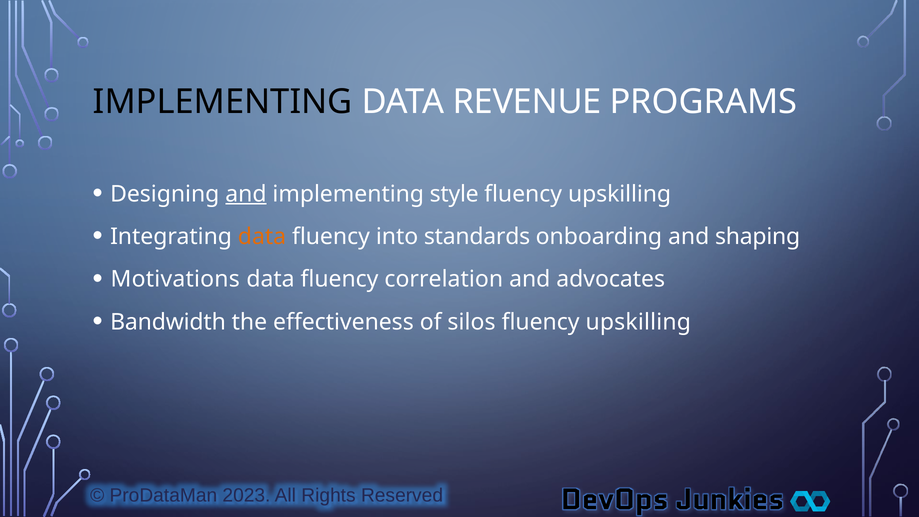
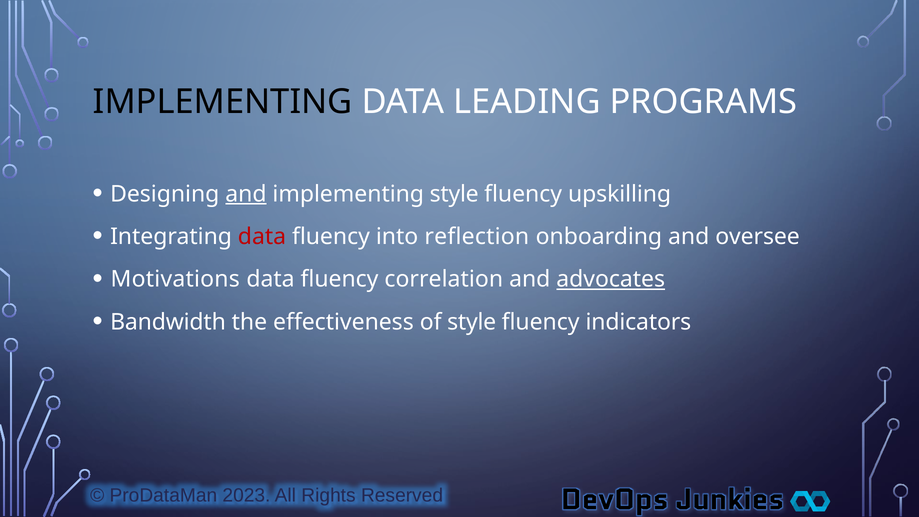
REVENUE: REVENUE -> LEADING
data at (262, 237) colour: orange -> red
standards: standards -> reflection
shaping: shaping -> oversee
advocates underline: none -> present
of silos: silos -> style
upskilling at (638, 322): upskilling -> indicators
